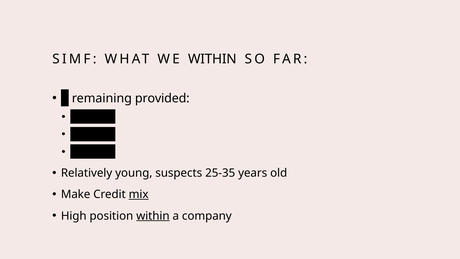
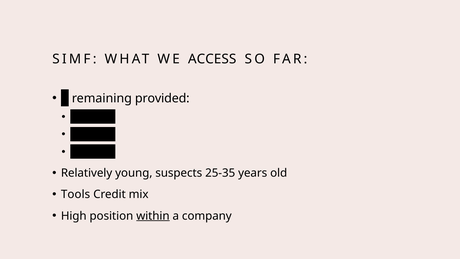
WE WITHIN: WITHIN -> ACCESS
Make: Make -> Tools
mix underline: present -> none
